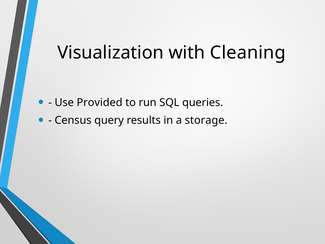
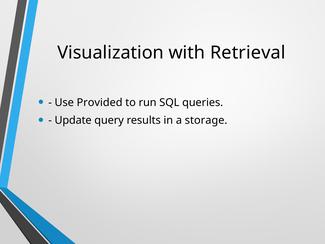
Cleaning: Cleaning -> Retrieval
Census: Census -> Update
